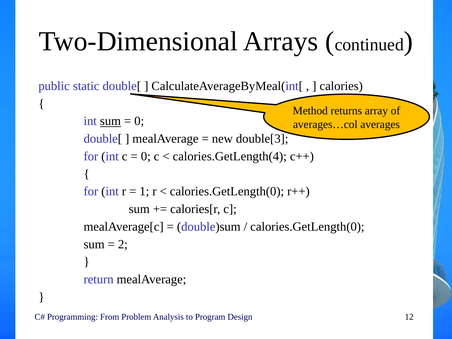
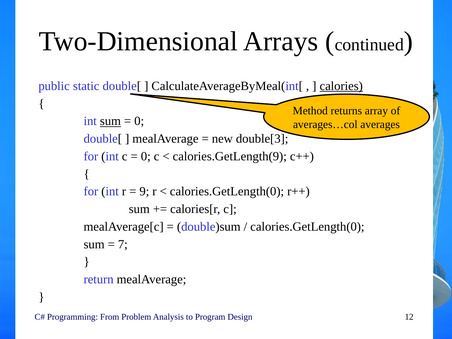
calories underline: none -> present
calories.GetLength(4: calories.GetLength(4 -> calories.GetLength(9
1: 1 -> 9
2: 2 -> 7
